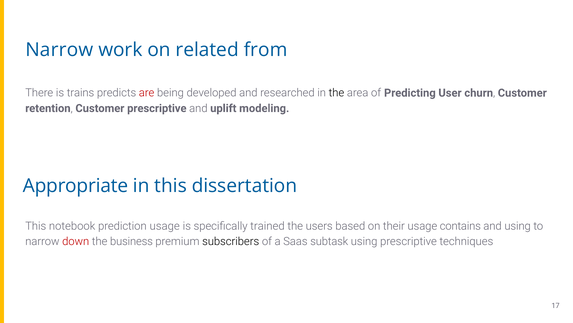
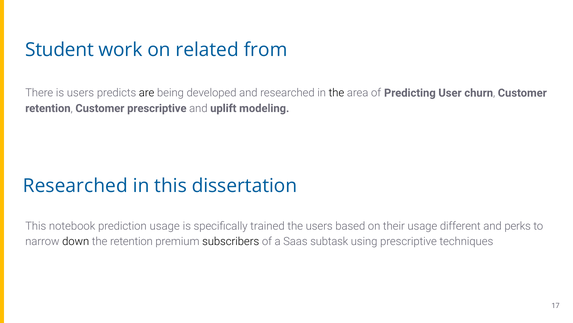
Narrow at (59, 50): Narrow -> Student
is trains: trains -> users
are colour: red -> black
Appropriate at (75, 185): Appropriate -> Researched
contains: contains -> different
and using: using -> perks
down colour: red -> black
the business: business -> retention
